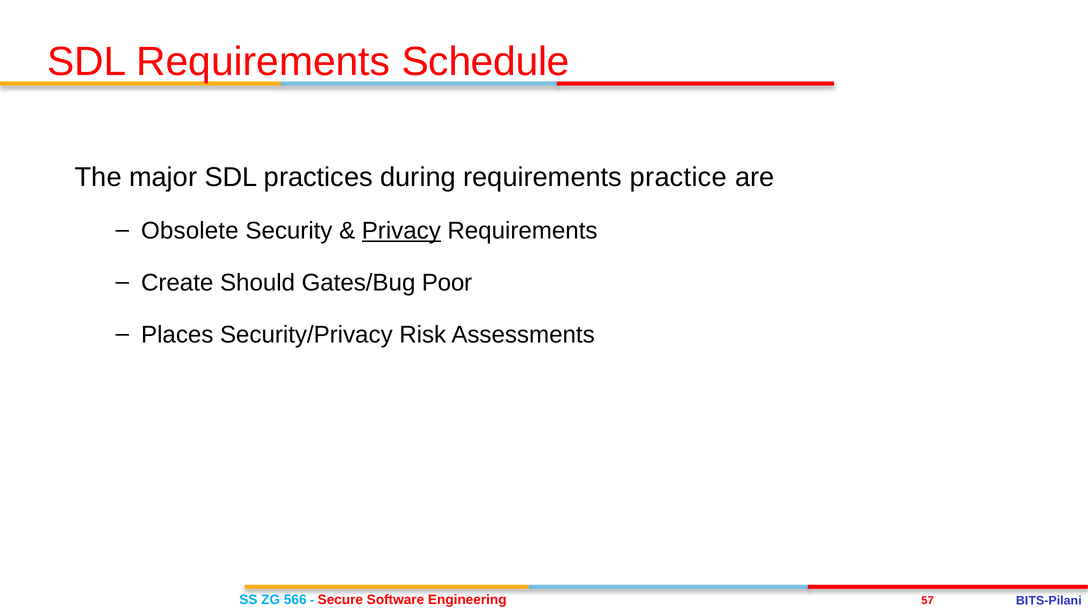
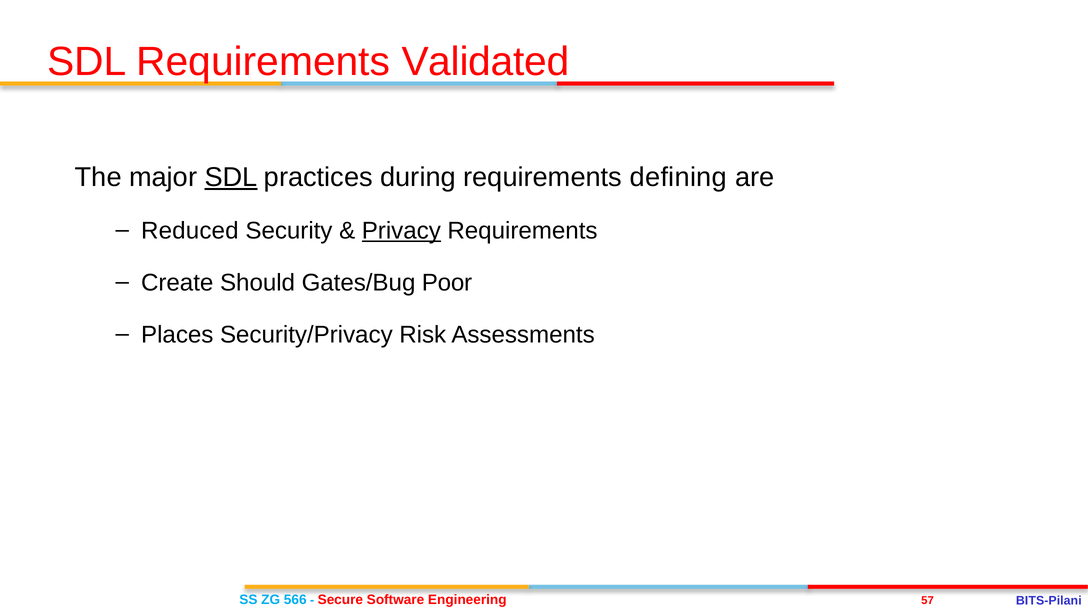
Schedule: Schedule -> Validated
SDL at (231, 177) underline: none -> present
practice: practice -> defining
Obsolete: Obsolete -> Reduced
